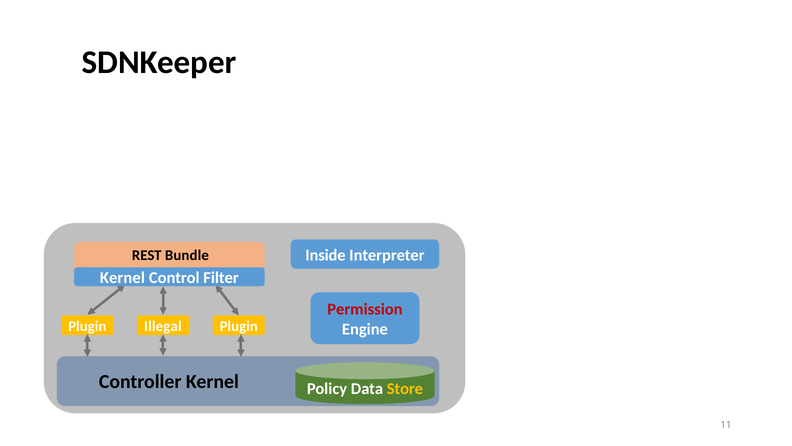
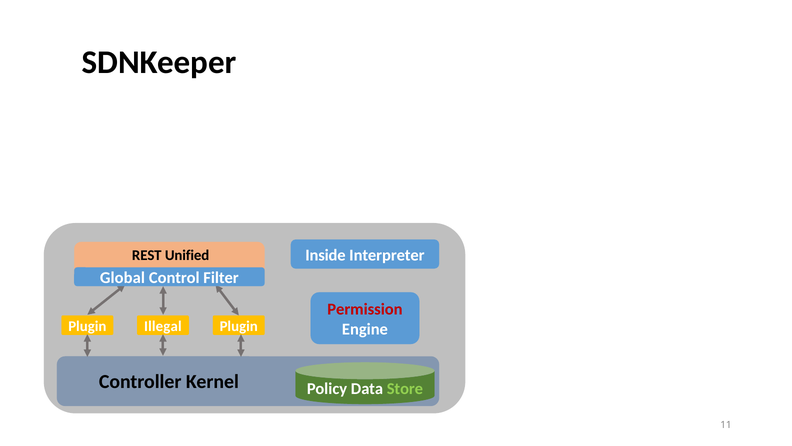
Bundle: Bundle -> Unified
Kernel at (122, 278): Kernel -> Global
Store colour: yellow -> light green
